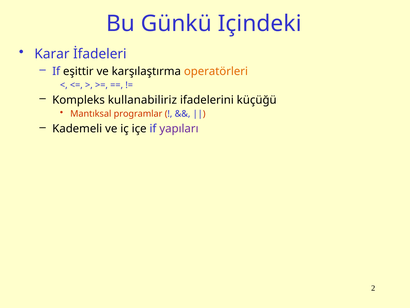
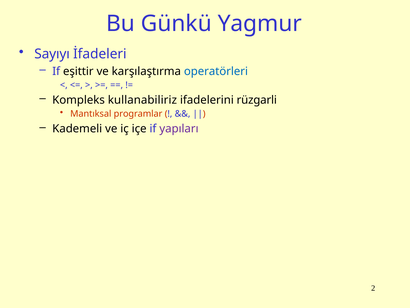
Içindeki: Içindeki -> Yagmur
Karar: Karar -> Sayıyı
operatörleri colour: orange -> blue
küçüğü: küçüğü -> rüzgarli
